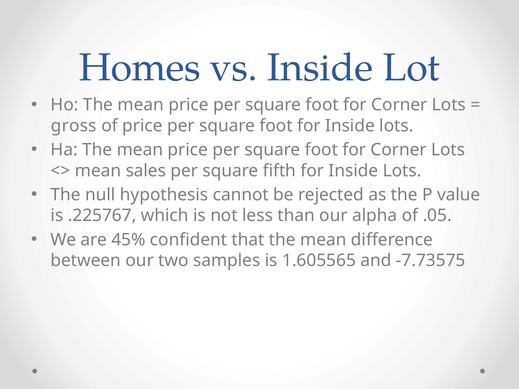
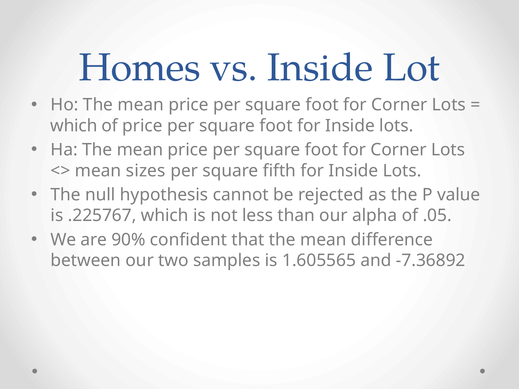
gross at (74, 126): gross -> which
sales: sales -> sizes
45%: 45% -> 90%
-7.73575: -7.73575 -> -7.36892
